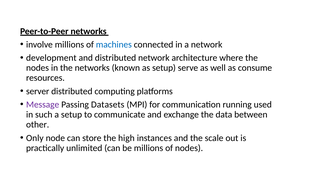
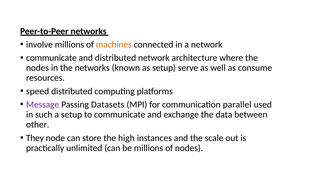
machines colour: blue -> orange
development at (51, 58): development -> communicate
server: server -> speed
running: running -> parallel
Only: Only -> They
